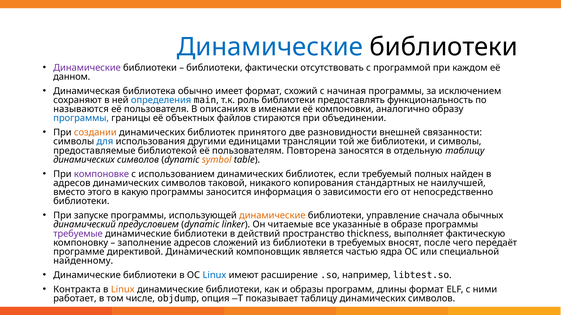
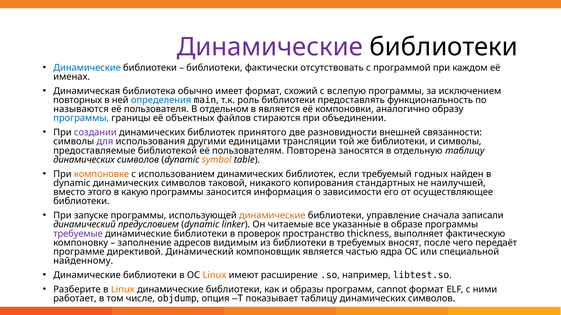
Динамические at (270, 47) colour: blue -> purple
Динамические at (87, 68) colour: purple -> blue
данном: данном -> именах
начиная: начиная -> вслепую
сохраняют: сохраняют -> повторных
описаниях: описаниях -> отдельном
в именами: именами -> является
создании colour: orange -> purple
для colour: blue -> purple
компоновке colour: purple -> orange
полных: полных -> годных
адресов at (72, 183): адресов -> dynamic
непосредственно: непосредственно -> осуществляющее
обычных: обычных -> записали
действий: действий -> проверок
сложений: сложений -> видимым
Linux at (214, 276) colour: blue -> orange
Контракта: Контракта -> Разберите
длины: длины -> cannot
